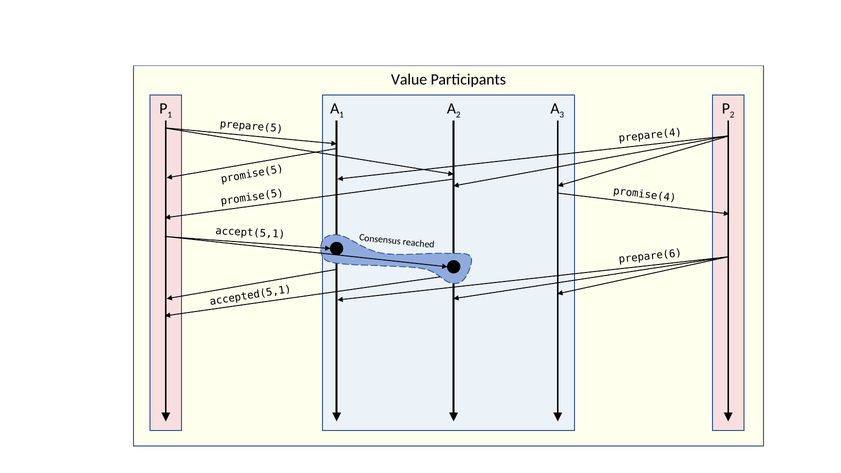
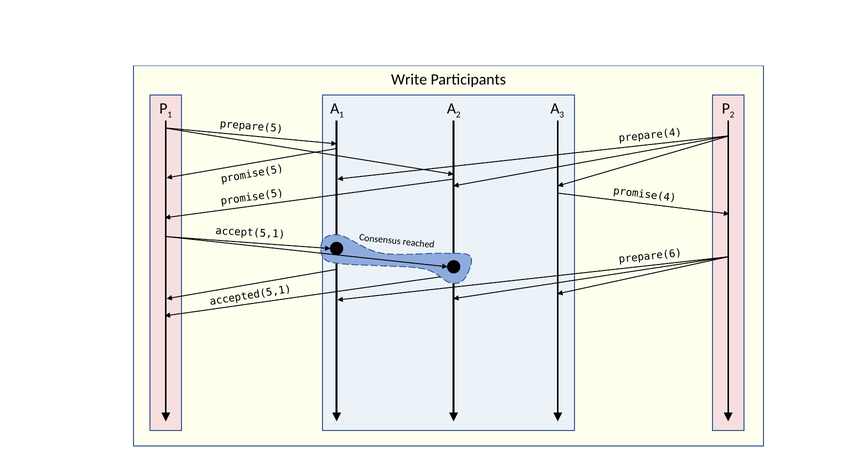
Value: Value -> Write
